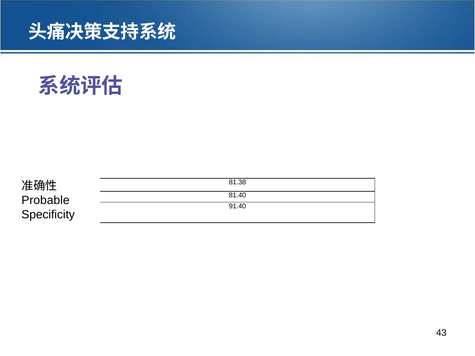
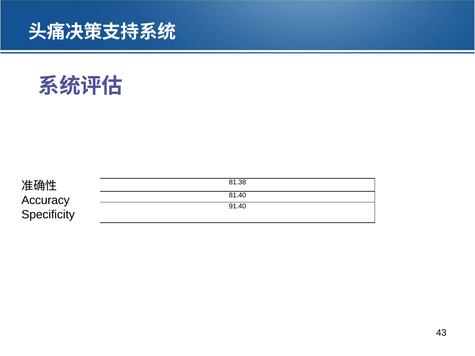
Probable: Probable -> Accuracy
